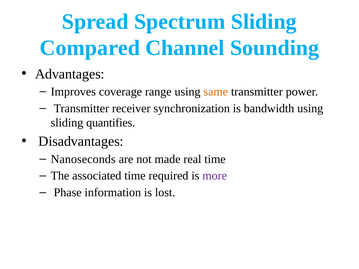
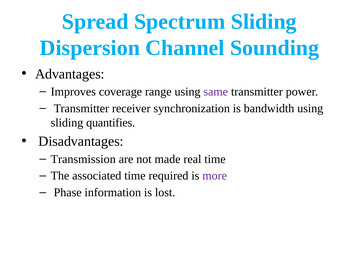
Compared: Compared -> Dispersion
same colour: orange -> purple
Nanoseconds: Nanoseconds -> Transmission
